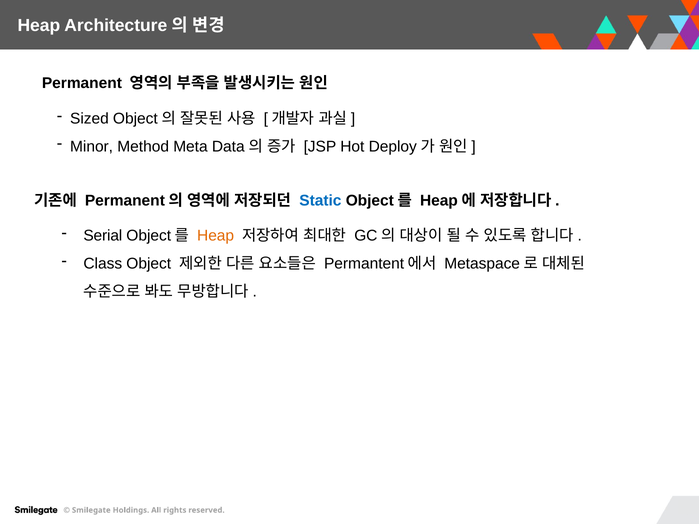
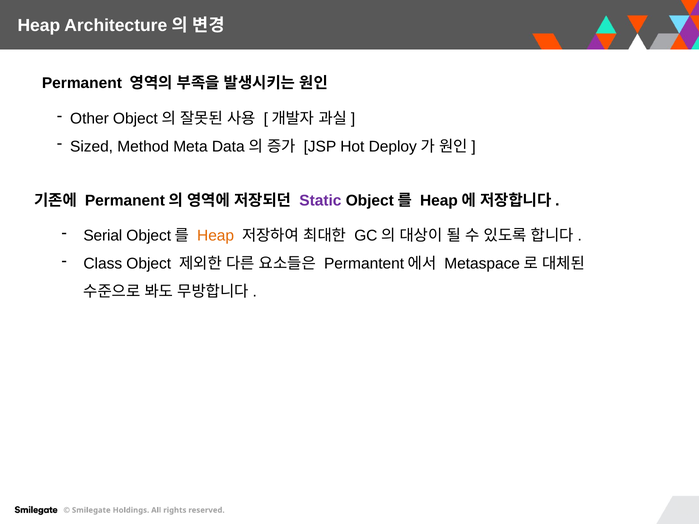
Sized: Sized -> Other
Minor: Minor -> Sized
Static colour: blue -> purple
